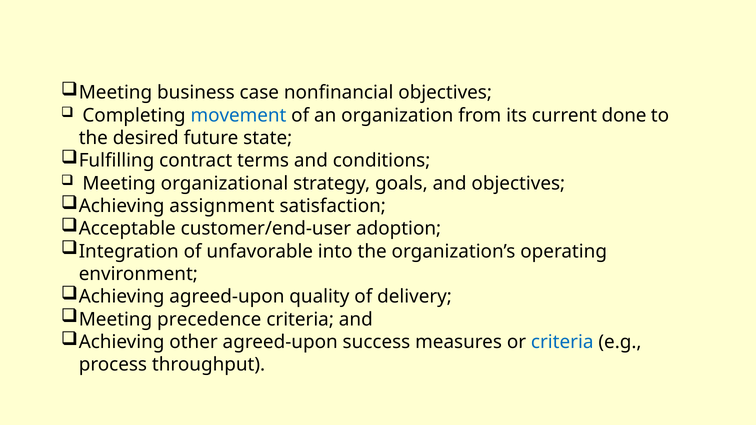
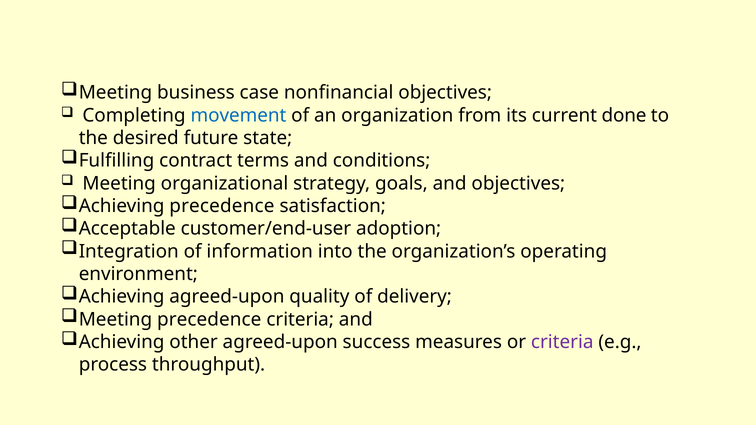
Achieving assignment: assignment -> precedence
unfavorable: unfavorable -> information
criteria at (562, 342) colour: blue -> purple
